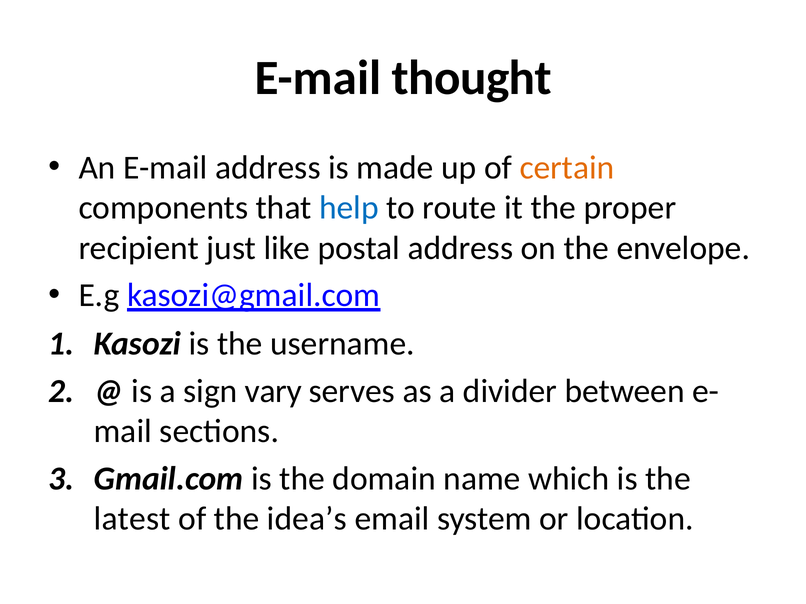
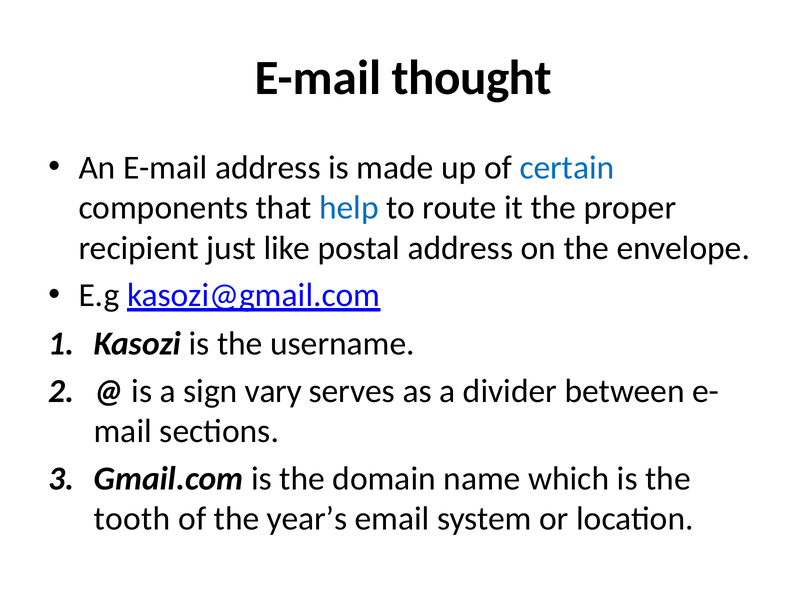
certain colour: orange -> blue
latest: latest -> tooth
idea’s: idea’s -> year’s
